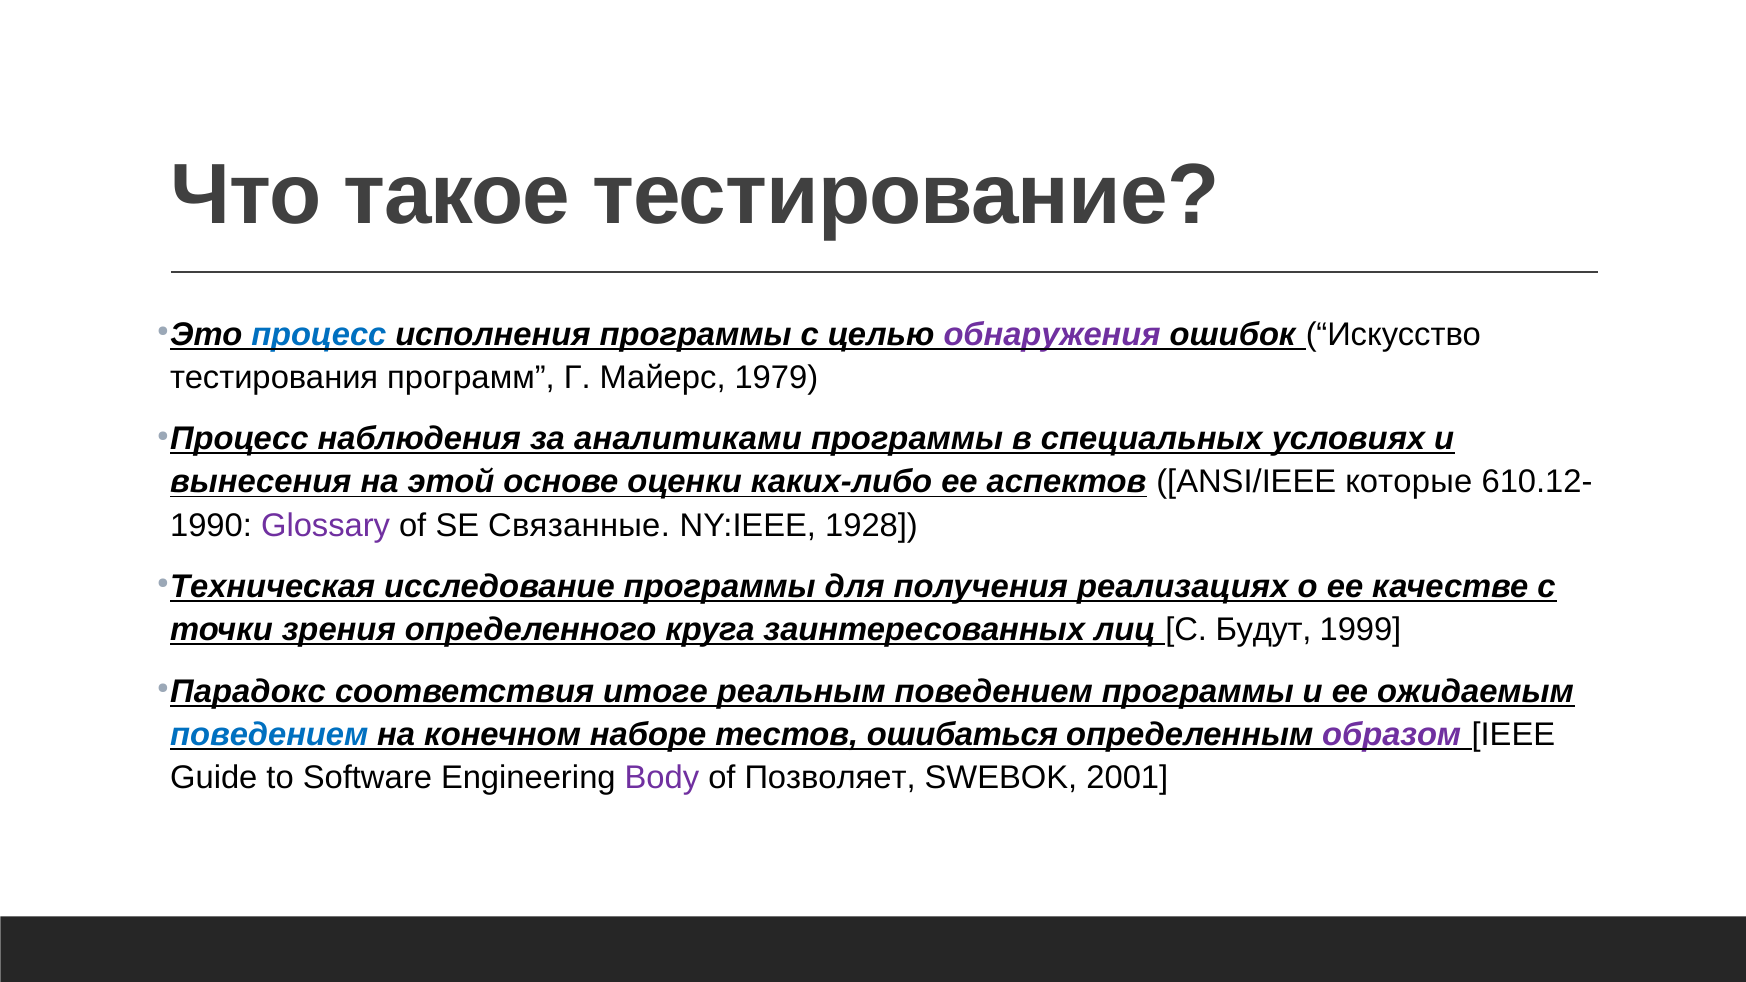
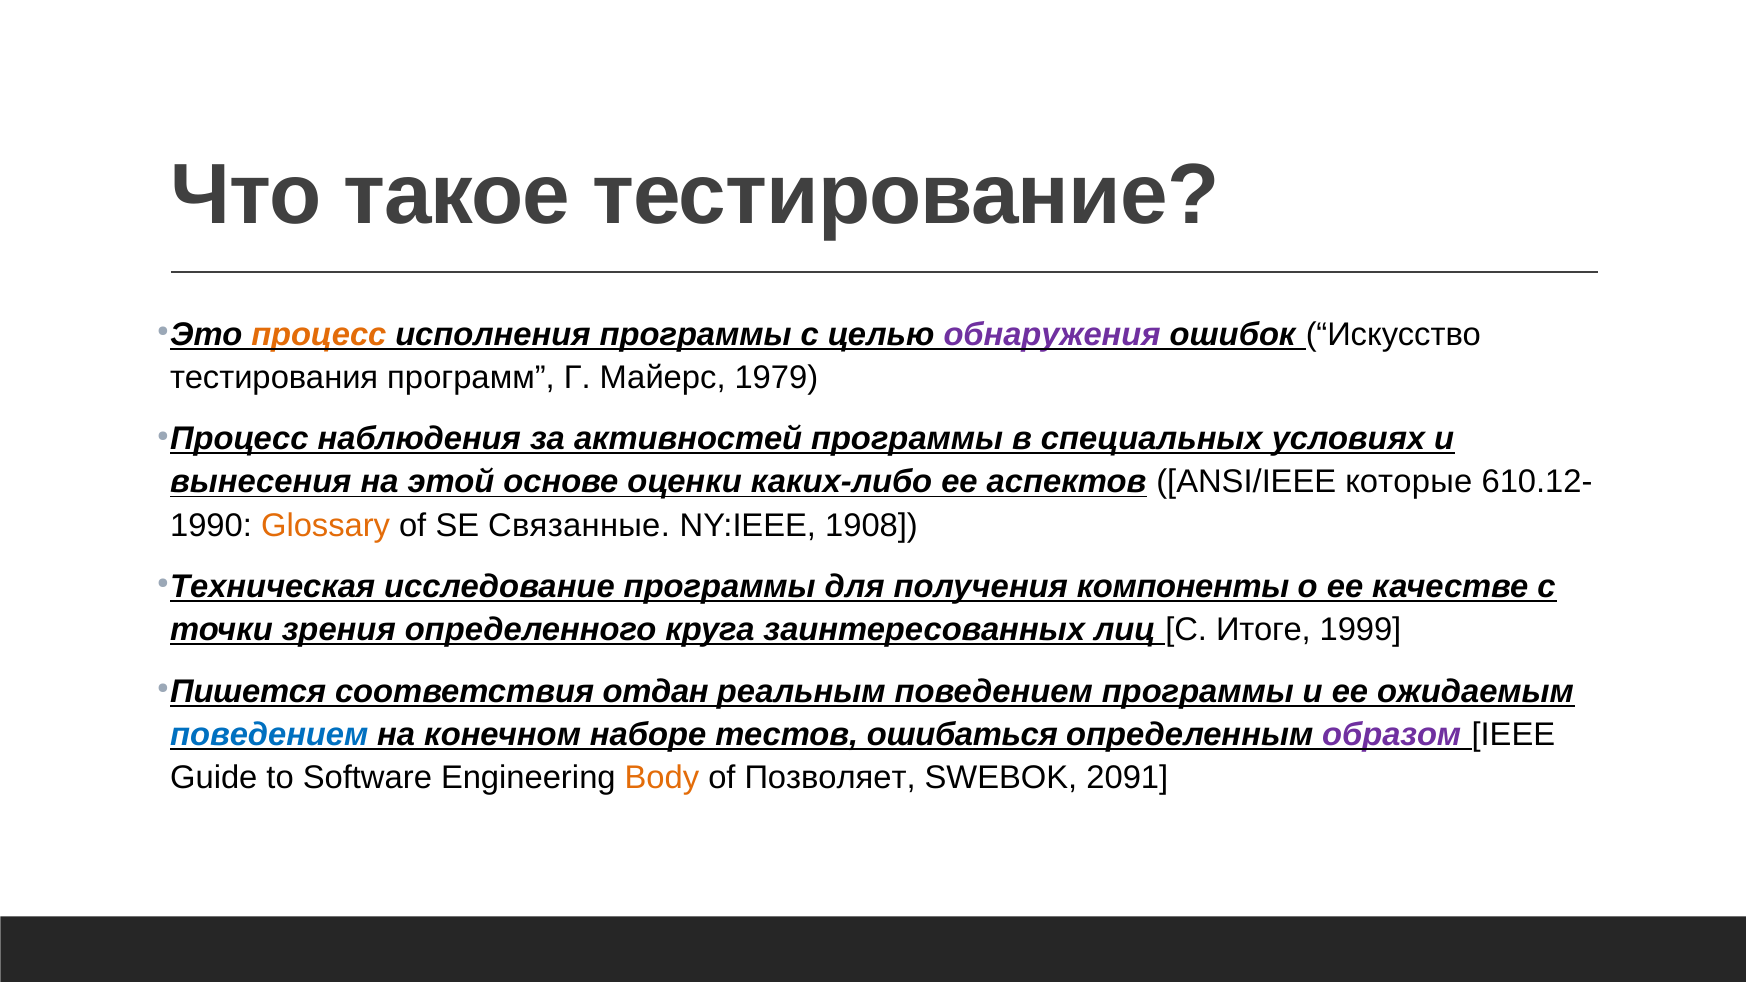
процесс at (319, 334) colour: blue -> orange
аналитиками: аналитиками -> активностей
Glossary colour: purple -> orange
1928: 1928 -> 1908
реализациях: реализациях -> компоненты
Будут: Будут -> Итоге
Парадокс: Парадокс -> Пишется
итоге: итоге -> отдан
Body colour: purple -> orange
2001: 2001 -> 2091
